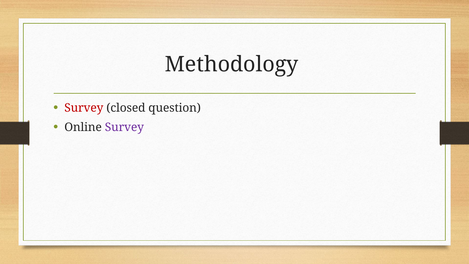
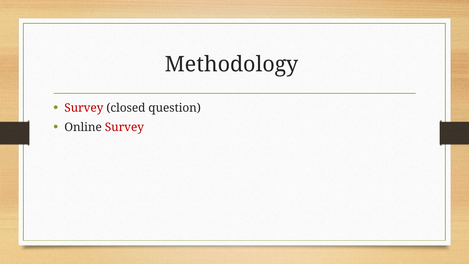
Survey at (124, 127) colour: purple -> red
